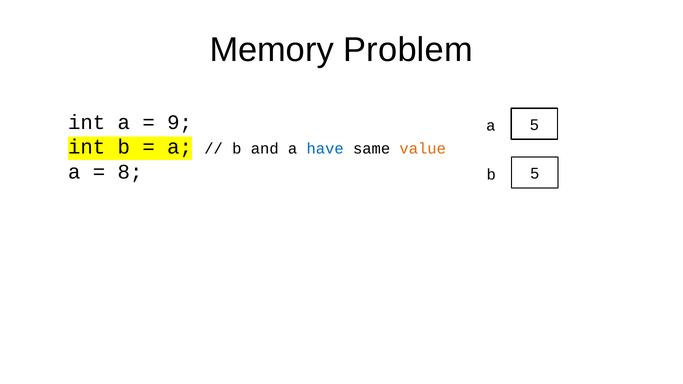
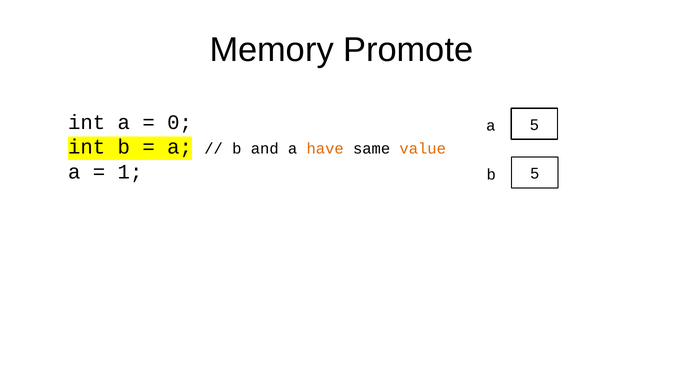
Problem: Problem -> Promote
9: 9 -> 0
have colour: blue -> orange
8: 8 -> 1
